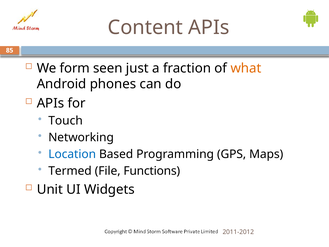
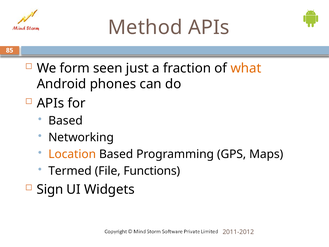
Content: Content -> Method
Touch at (66, 121): Touch -> Based
Location colour: blue -> orange
Unit: Unit -> Sign
